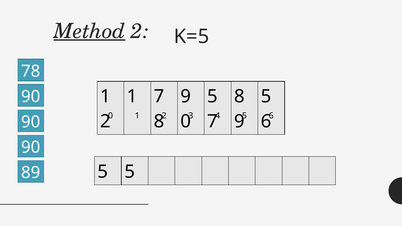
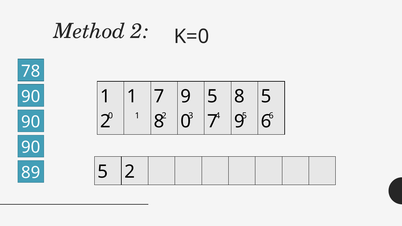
Method underline: present -> none
K=5: K=5 -> K=0
5 5: 5 -> 2
